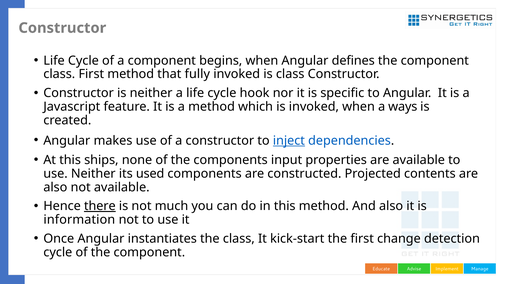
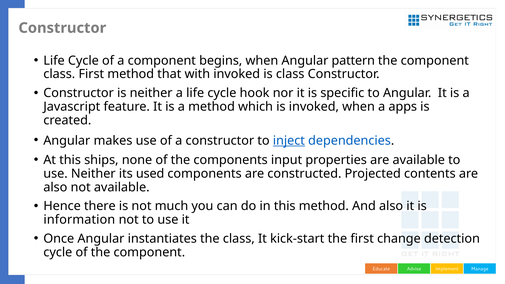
defines: defines -> pattern
fully: fully -> with
ways: ways -> apps
there underline: present -> none
